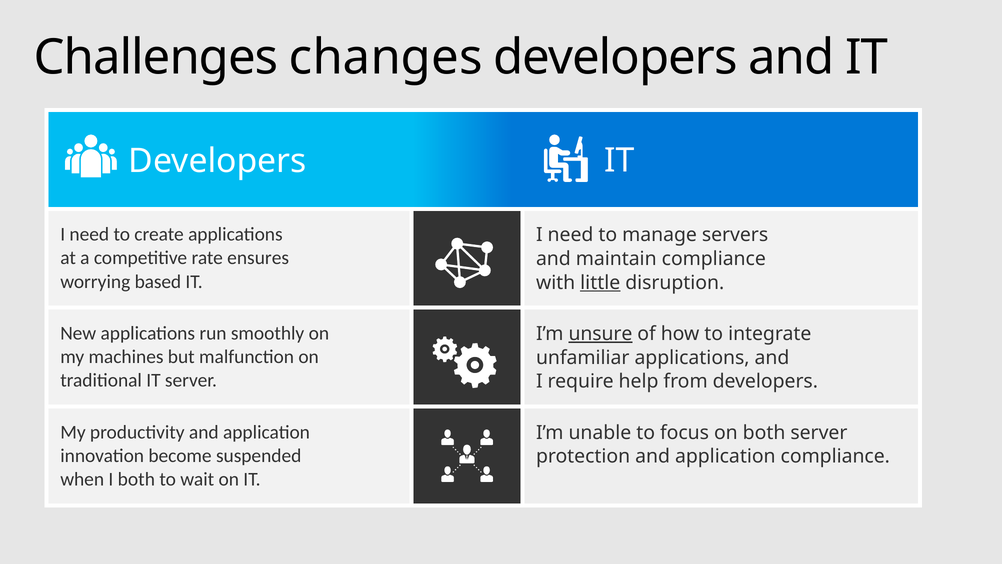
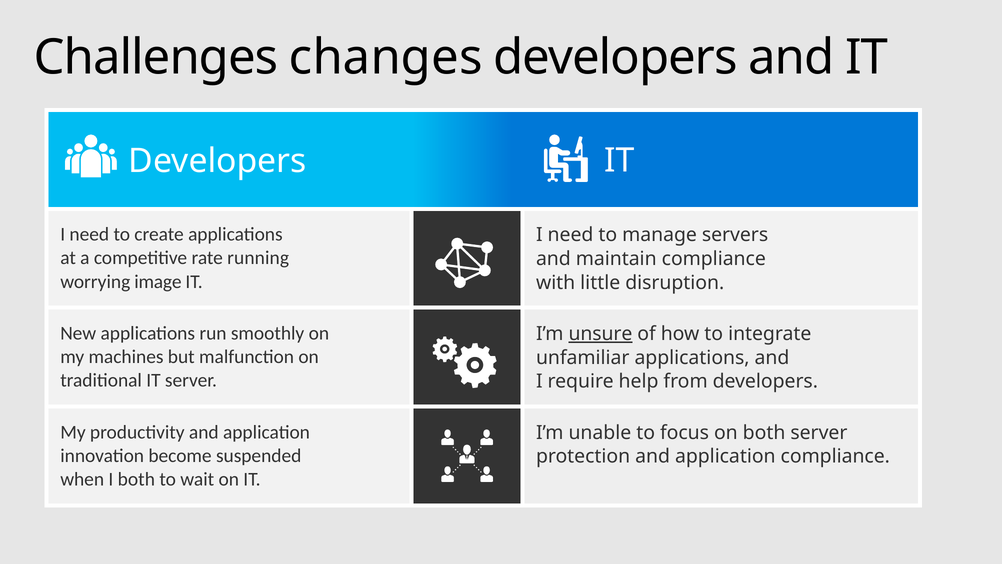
ensures: ensures -> running
based: based -> image
little underline: present -> none
